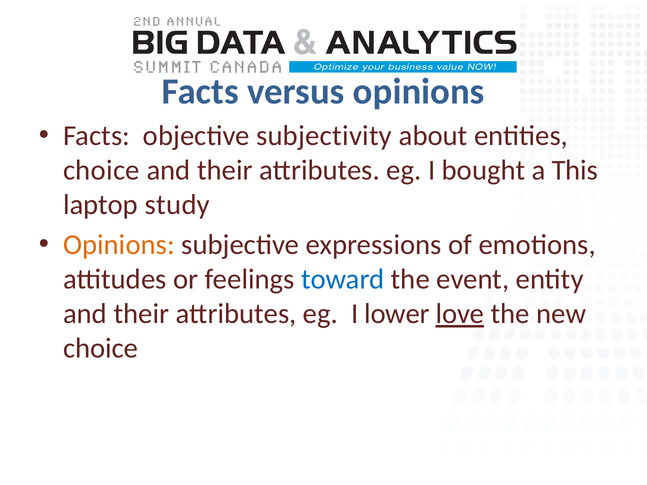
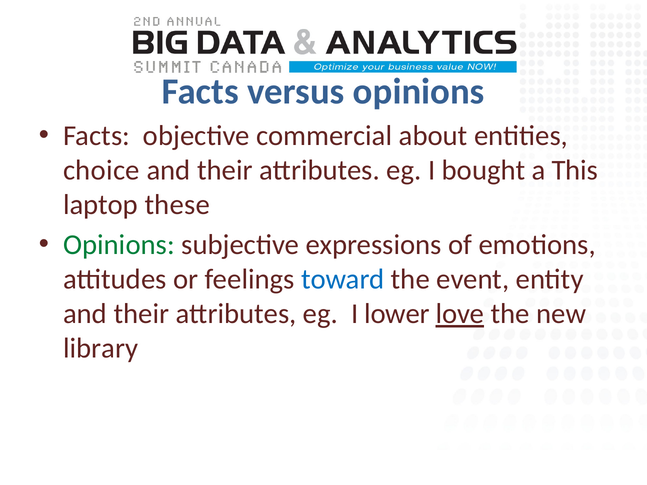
subjectivity: subjectivity -> commercial
study: study -> these
Opinions at (119, 245) colour: orange -> green
choice at (101, 349): choice -> library
